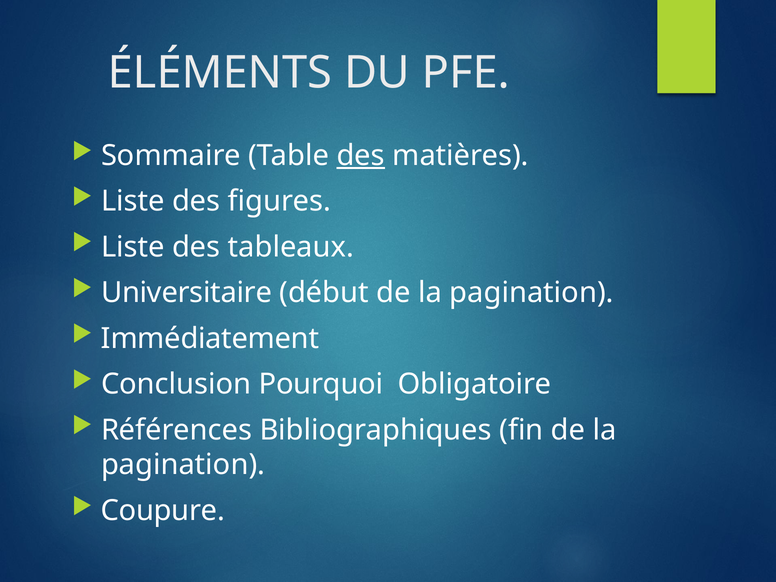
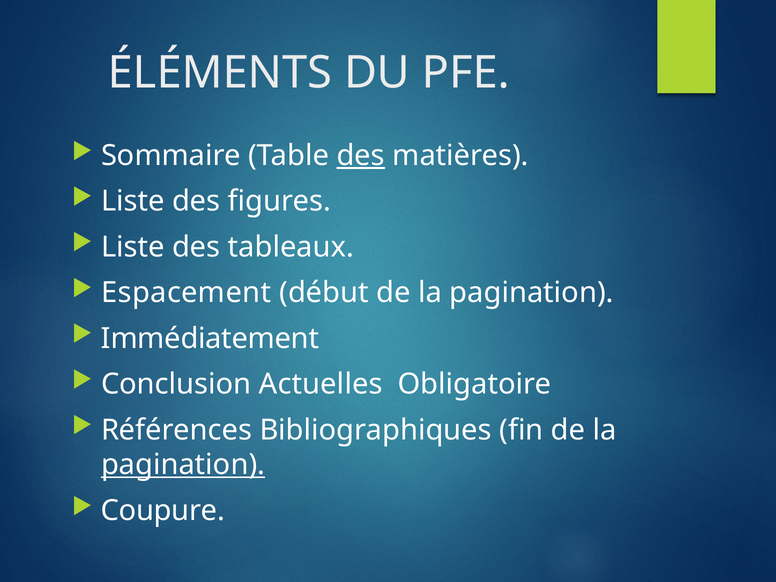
Universitaire: Universitaire -> Espacement
Pourquoi: Pourquoi -> Actuelles
pagination at (183, 465) underline: none -> present
